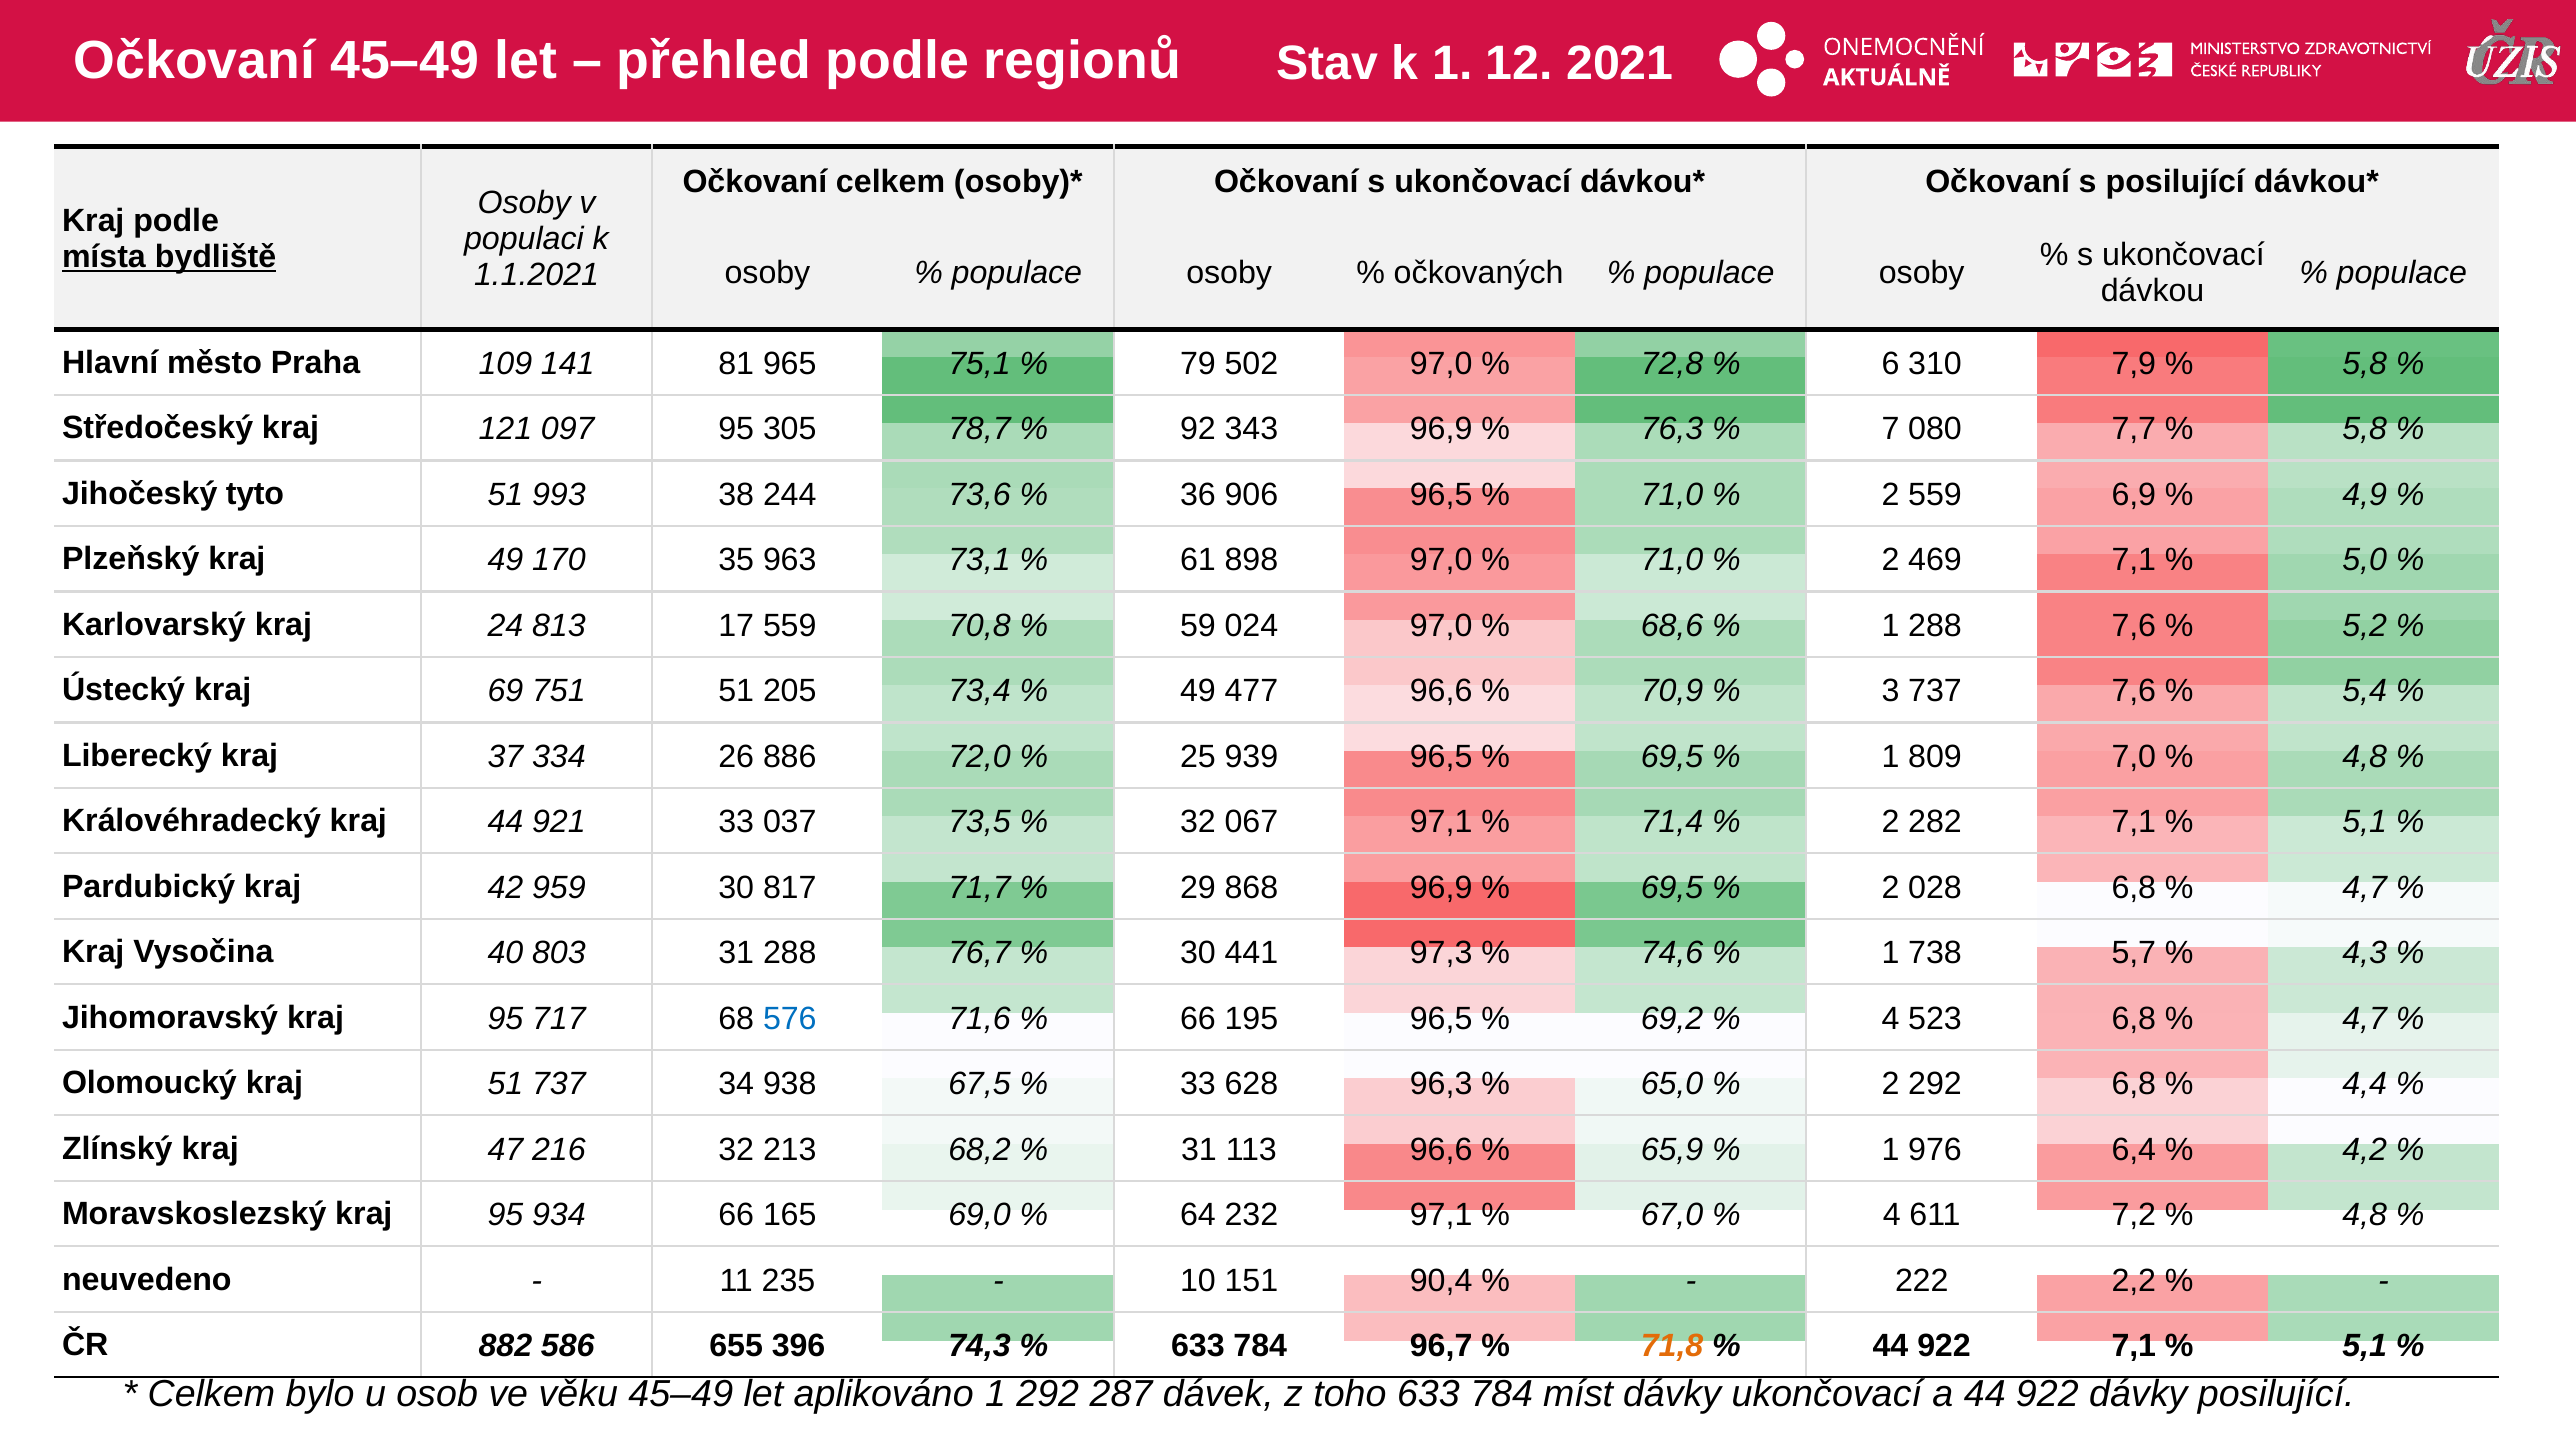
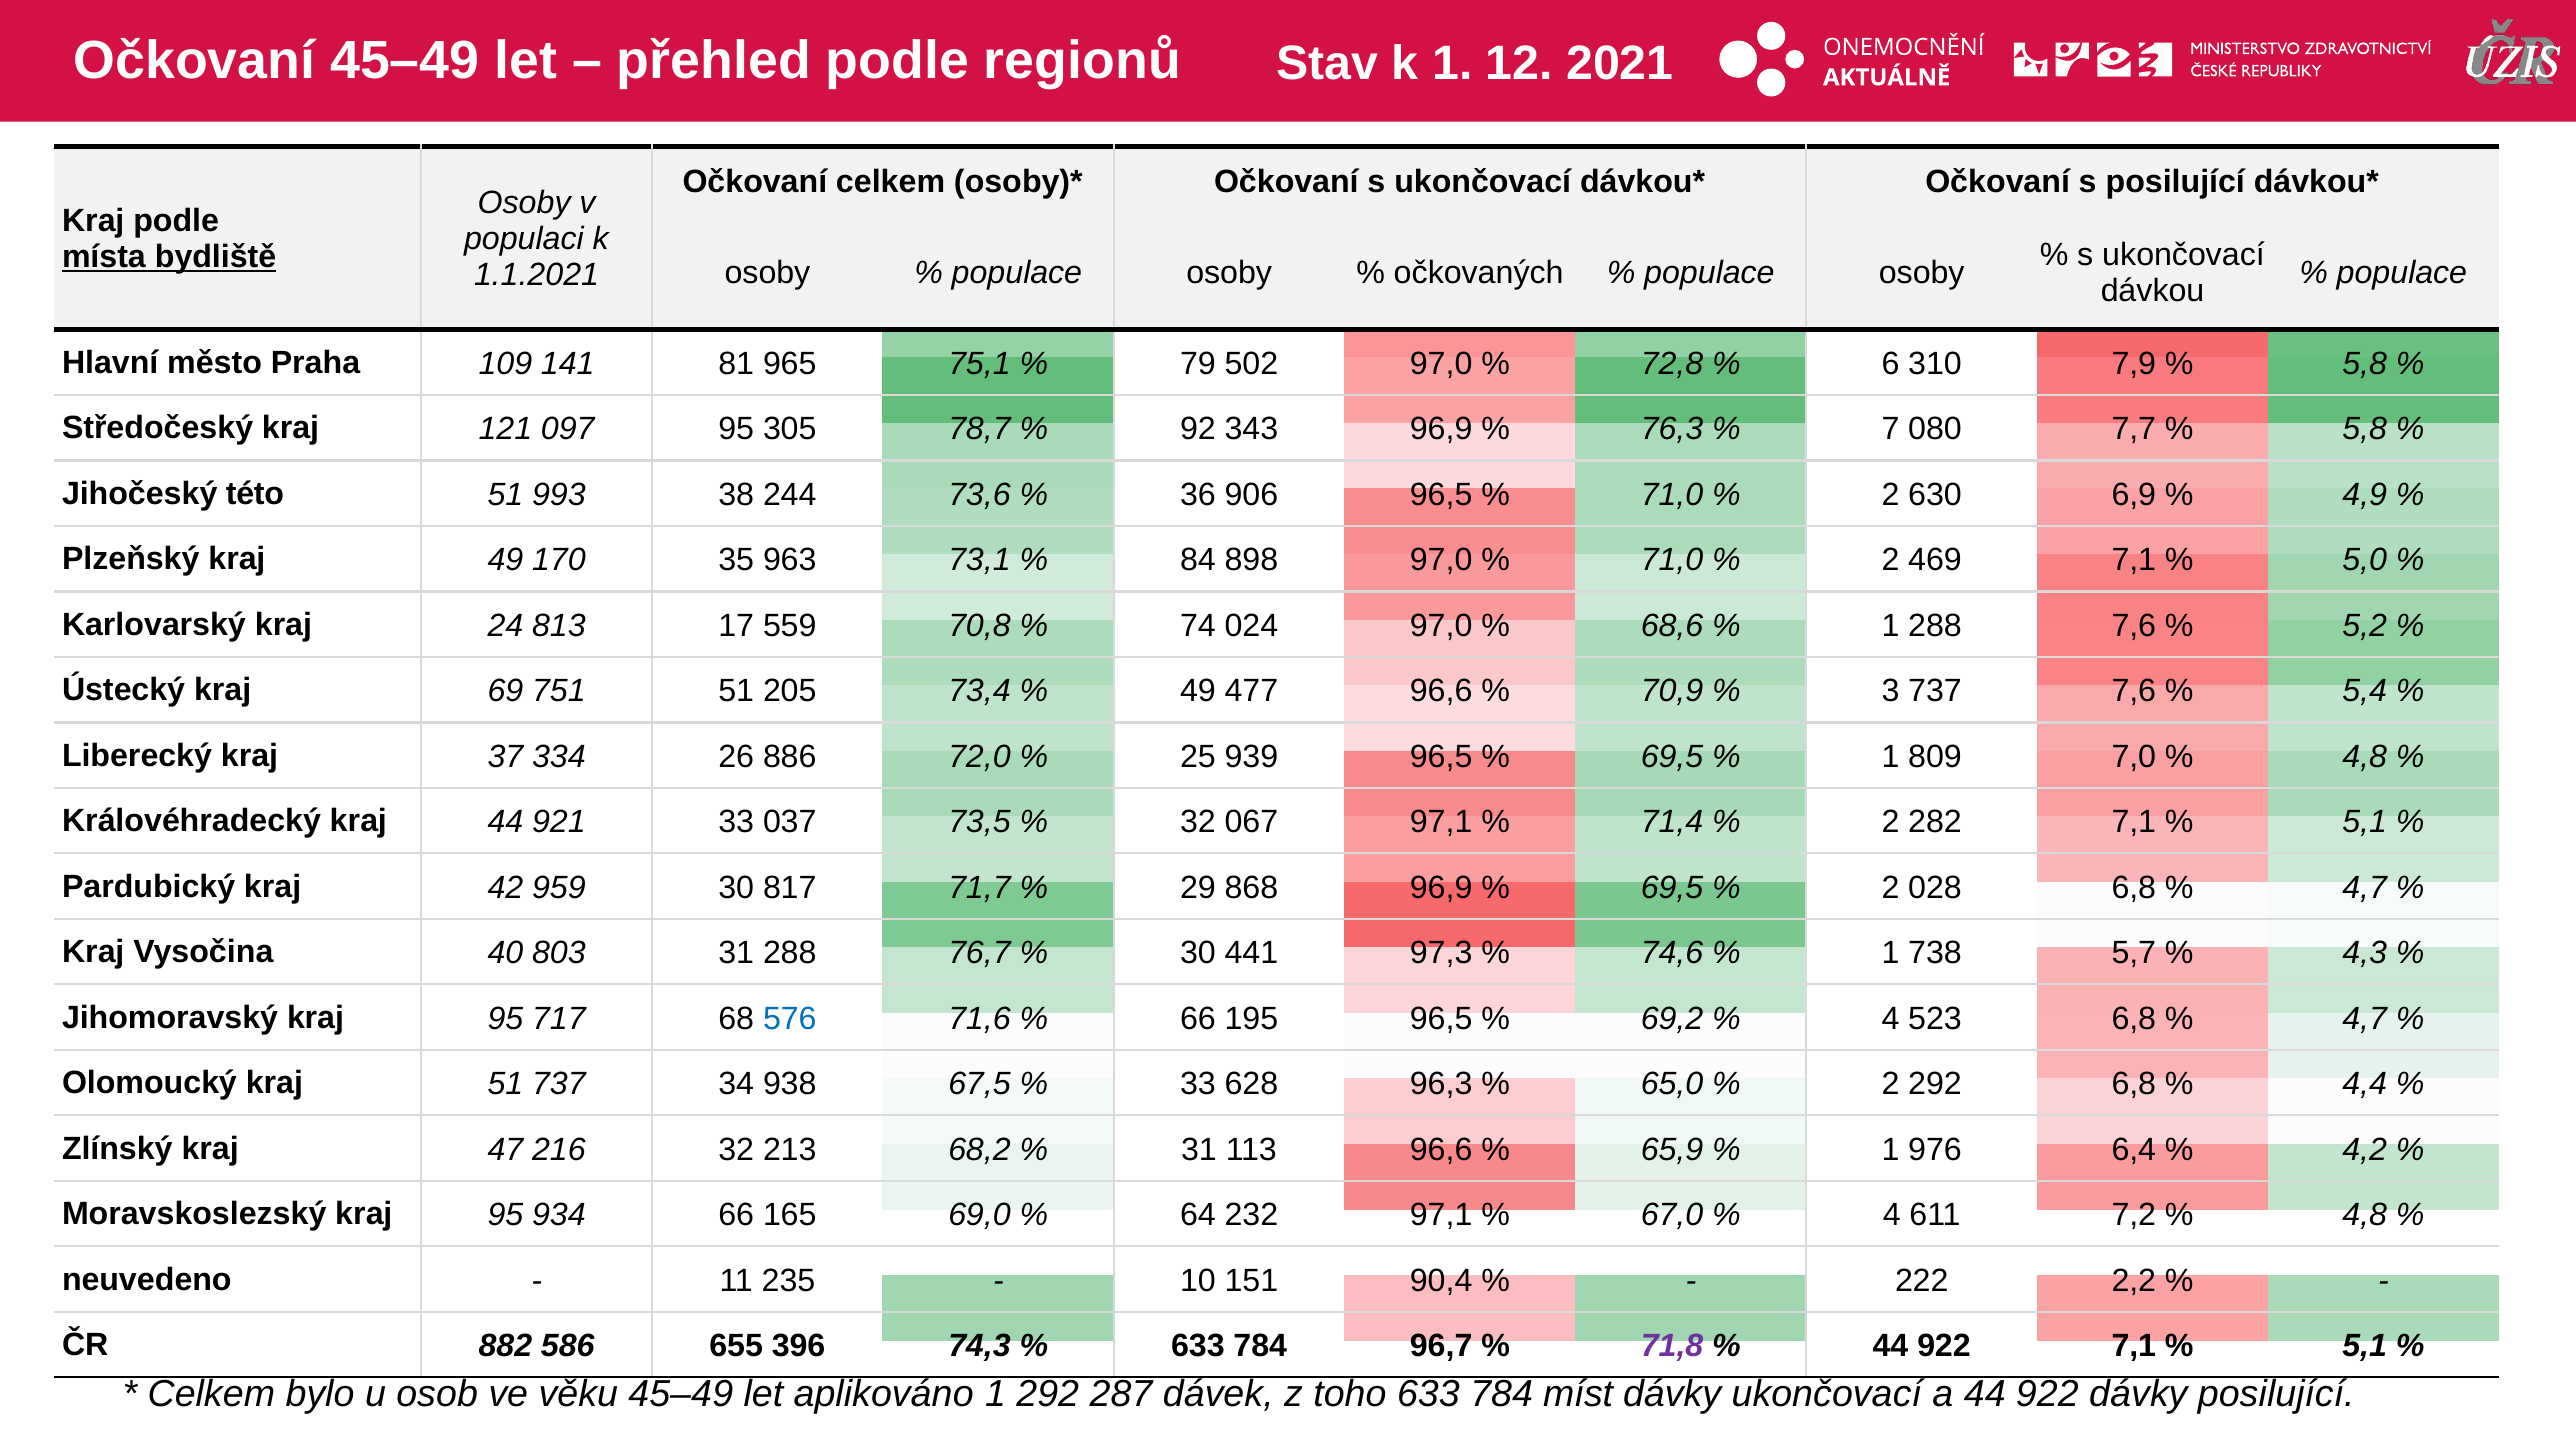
tyto: tyto -> této
2 559: 559 -> 630
61: 61 -> 84
59: 59 -> 74
71,8 colour: orange -> purple
